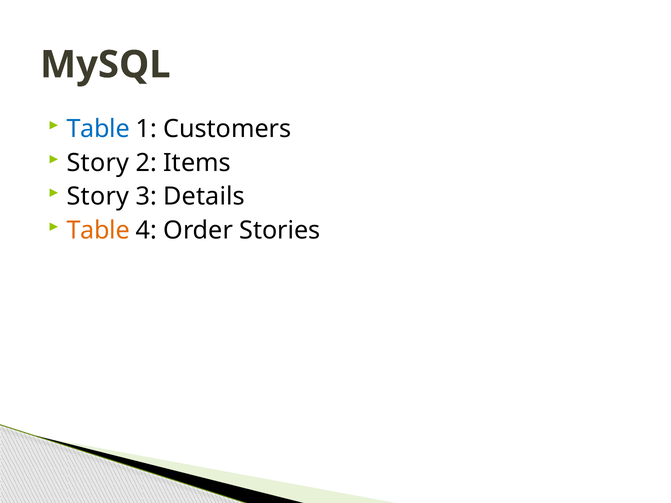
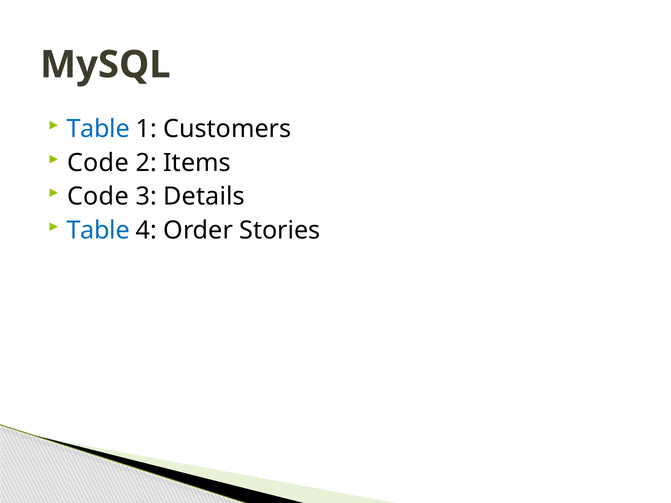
Story at (98, 163): Story -> Code
Story at (98, 197): Story -> Code
Table at (98, 231) colour: orange -> blue
